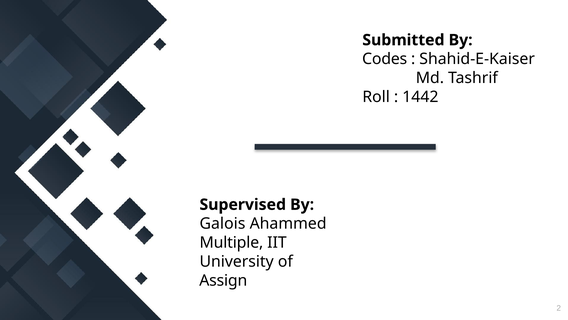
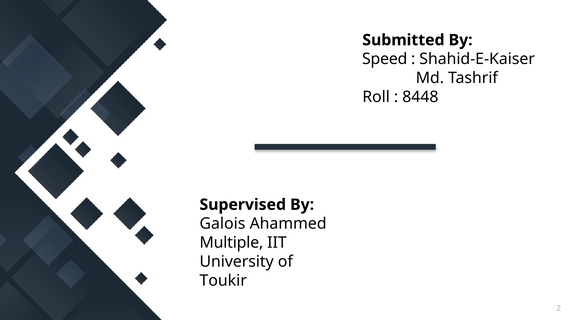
Codes: Codes -> Speed
1442: 1442 -> 8448
Assign: Assign -> Toukir
